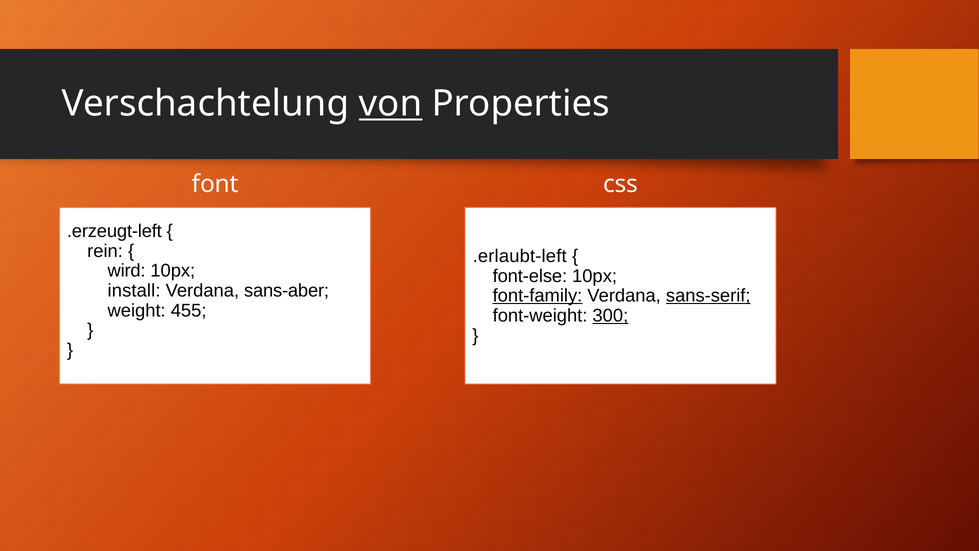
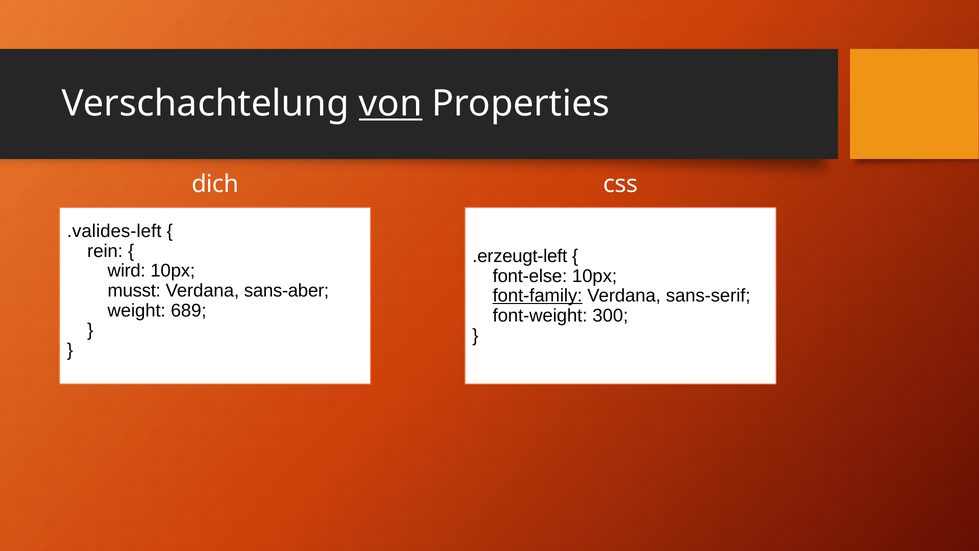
font: font -> dich
.erzeugt-left: .erzeugt-left -> .valides-left
.erlaubt-left: .erlaubt-left -> .erzeugt-left
install: install -> musst
sans-serif underline: present -> none
455: 455 -> 689
300 underline: present -> none
